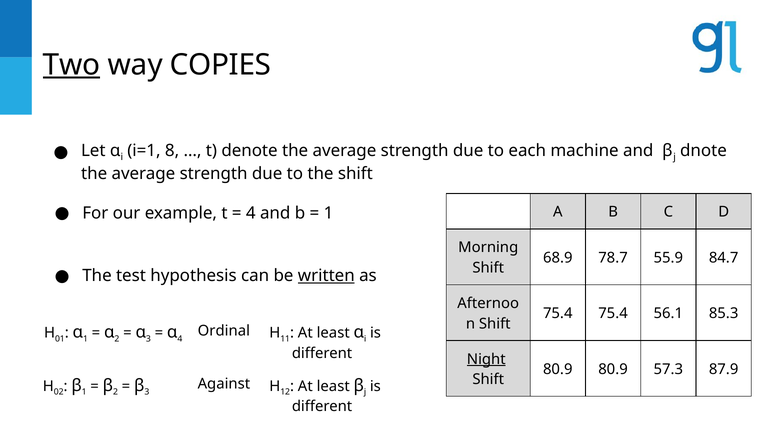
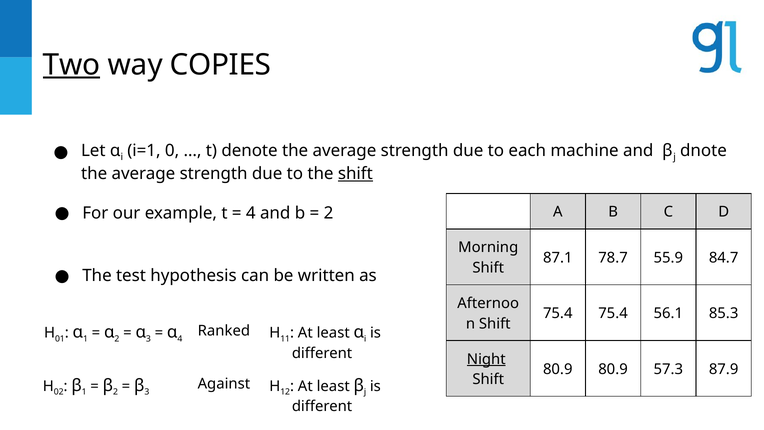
8: 8 -> 0
shift at (355, 173) underline: none -> present
1 at (329, 213): 1 -> 2
68.9: 68.9 -> 87.1
written underline: present -> none
Ordinal: Ordinal -> Ranked
